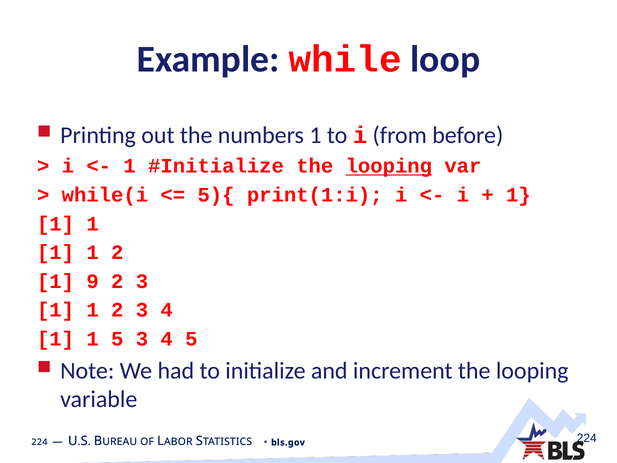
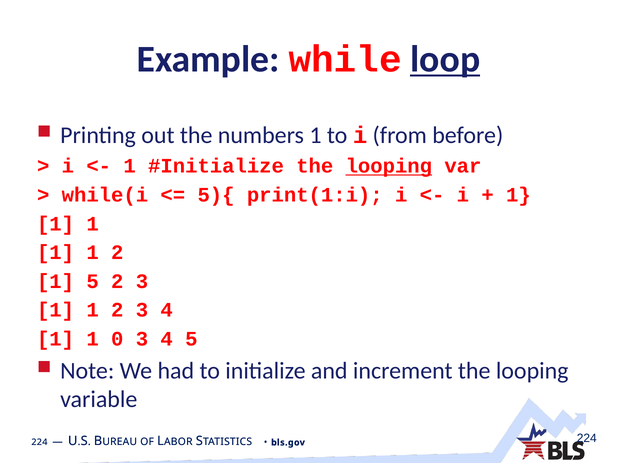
loop underline: none -> present
1 9: 9 -> 5
1 5: 5 -> 0
